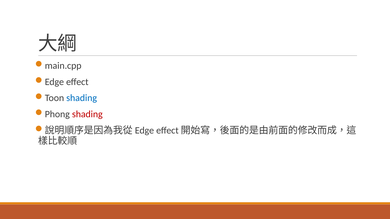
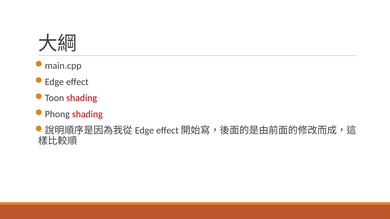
shading at (82, 98) colour: blue -> red
